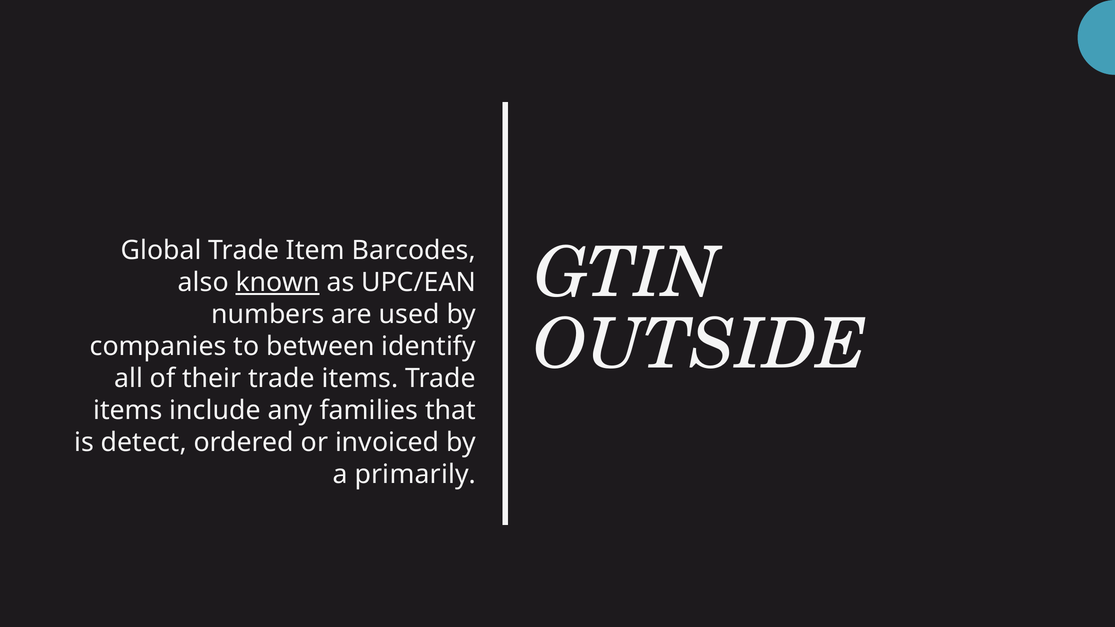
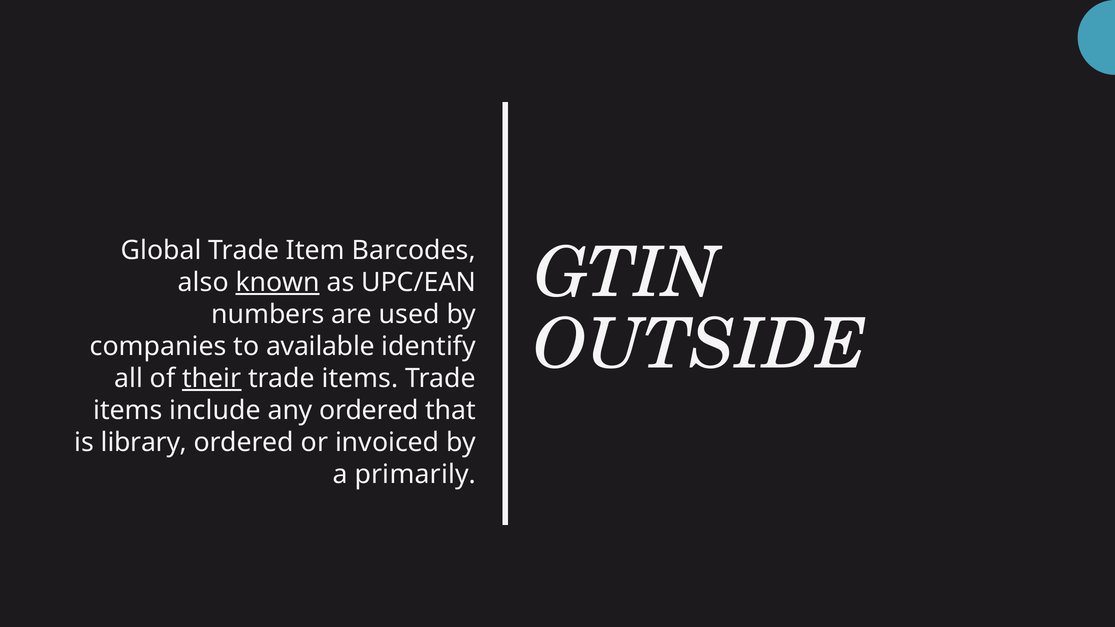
between: between -> available
their underline: none -> present
any families: families -> ordered
detect: detect -> library
